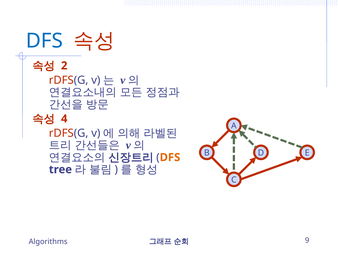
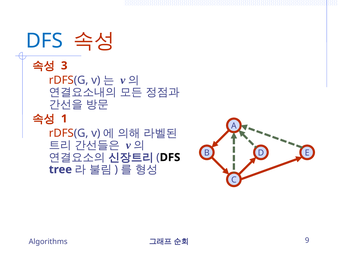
2: 2 -> 3
4: 4 -> 1
DFS at (170, 158) colour: orange -> black
